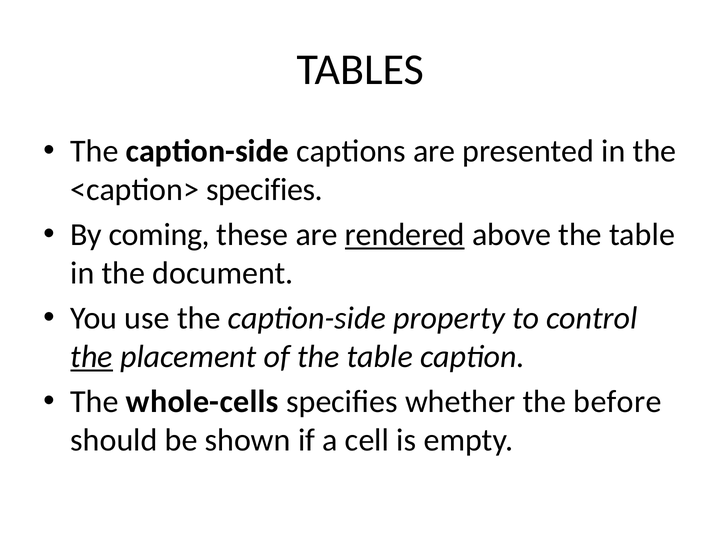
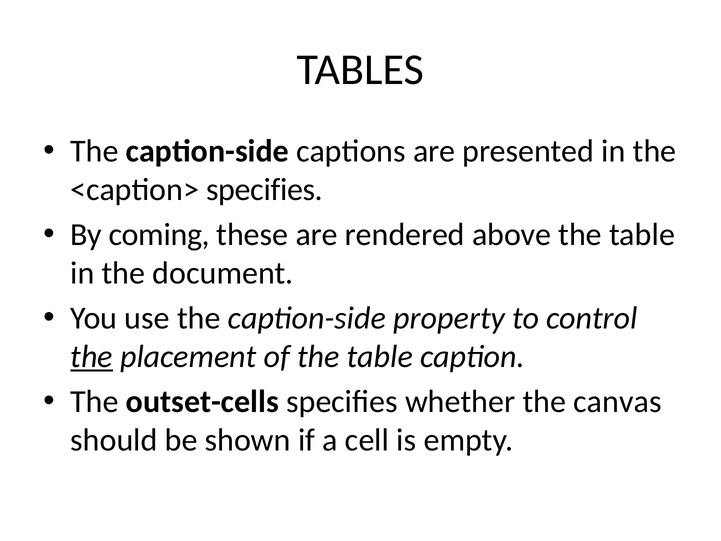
rendered underline: present -> none
whole-cells: whole-cells -> outset-cells
before: before -> canvas
